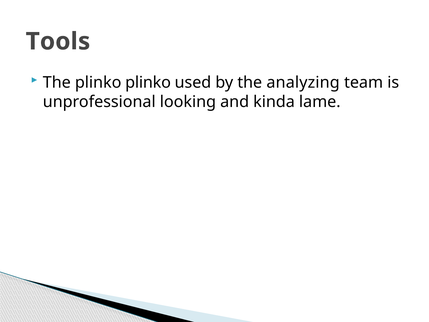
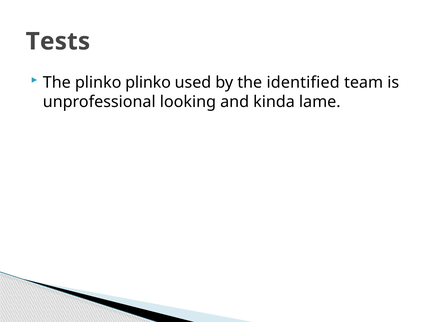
Tools: Tools -> Tests
analyzing: analyzing -> identified
